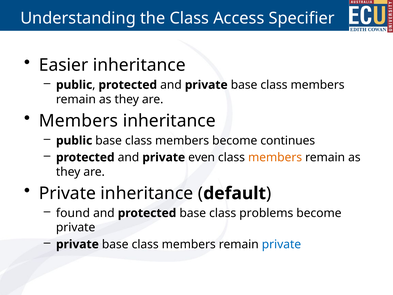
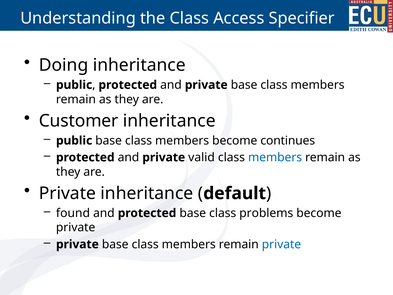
Easier: Easier -> Doing
Members at (78, 121): Members -> Customer
even: even -> valid
members at (275, 157) colour: orange -> blue
